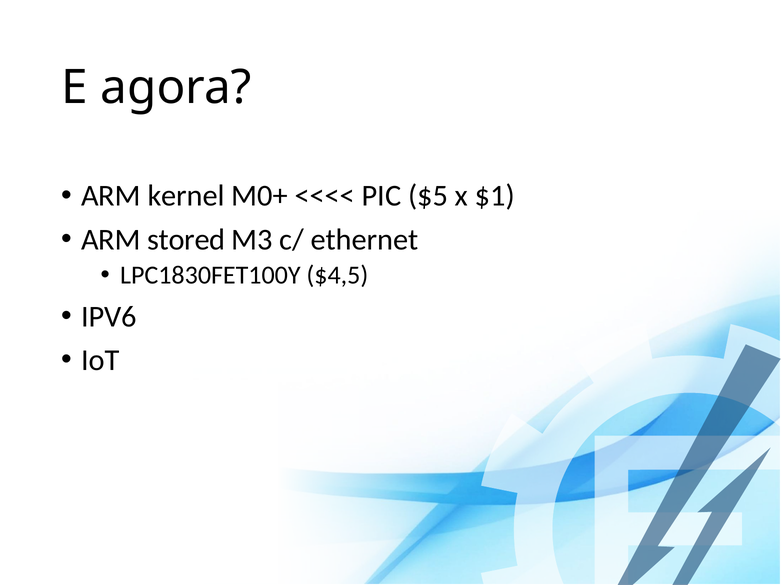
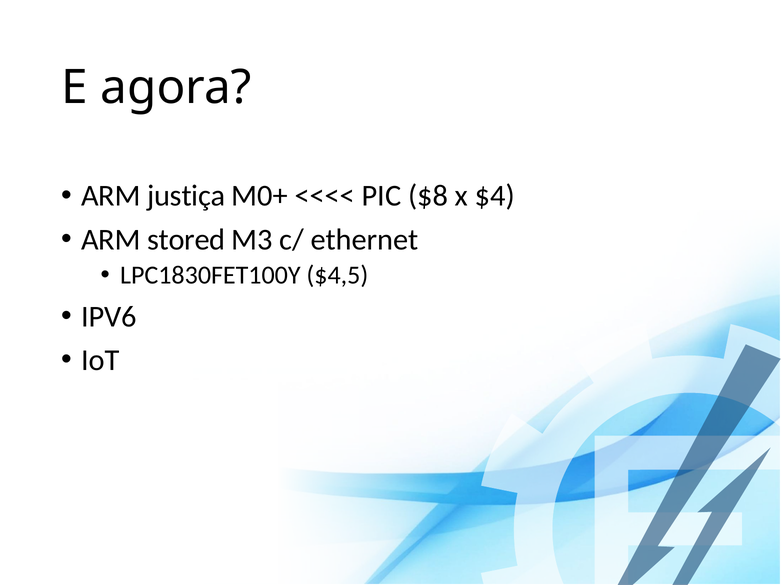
kernel: kernel -> justiça
$5: $5 -> $8
$1: $1 -> $4
